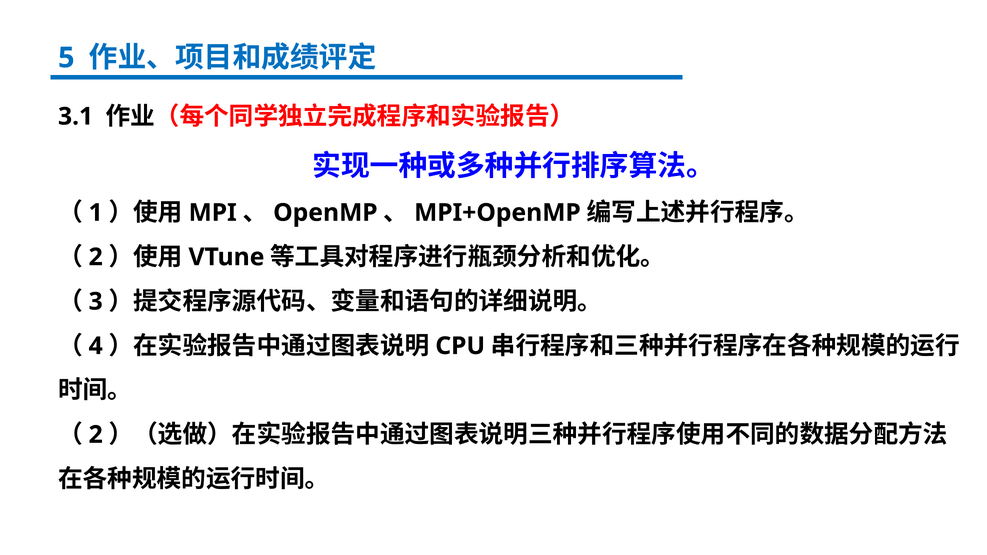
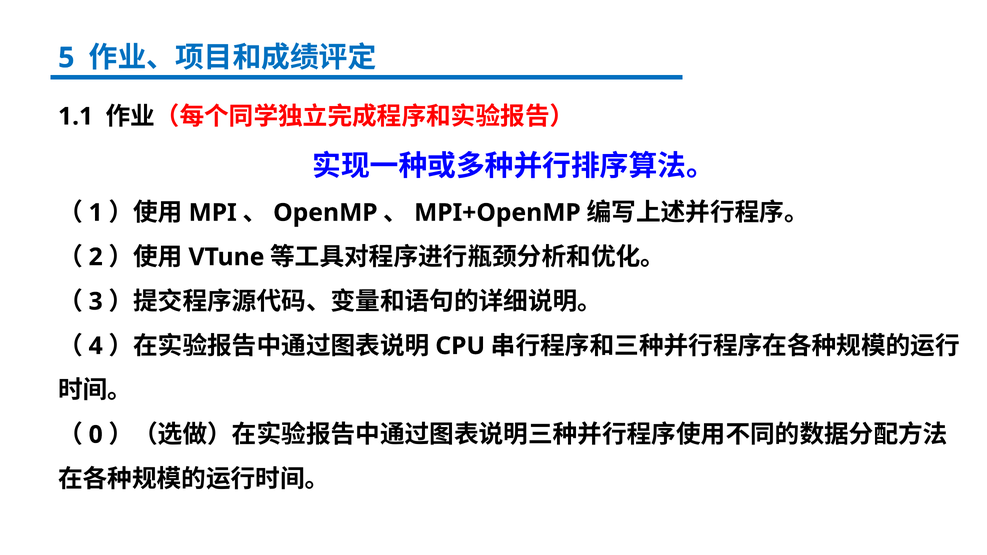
3.1: 3.1 -> 1.1
2 at (96, 435): 2 -> 0
